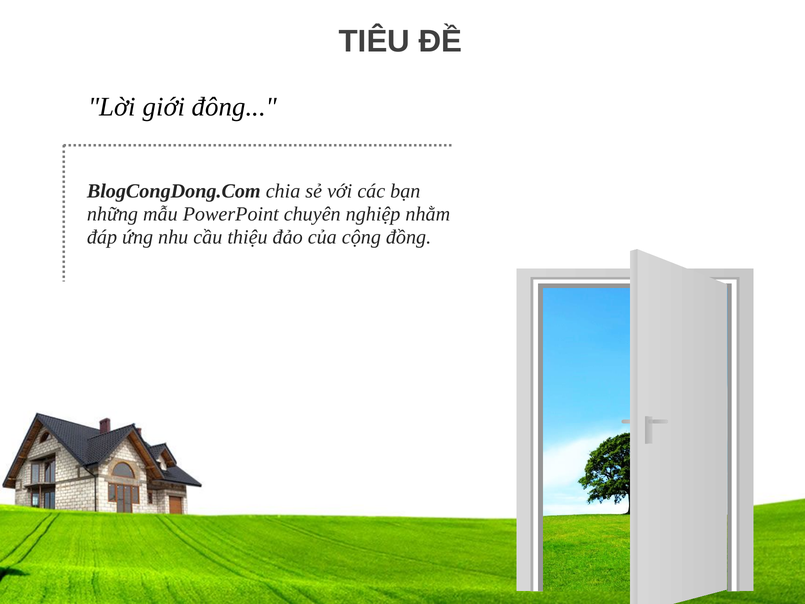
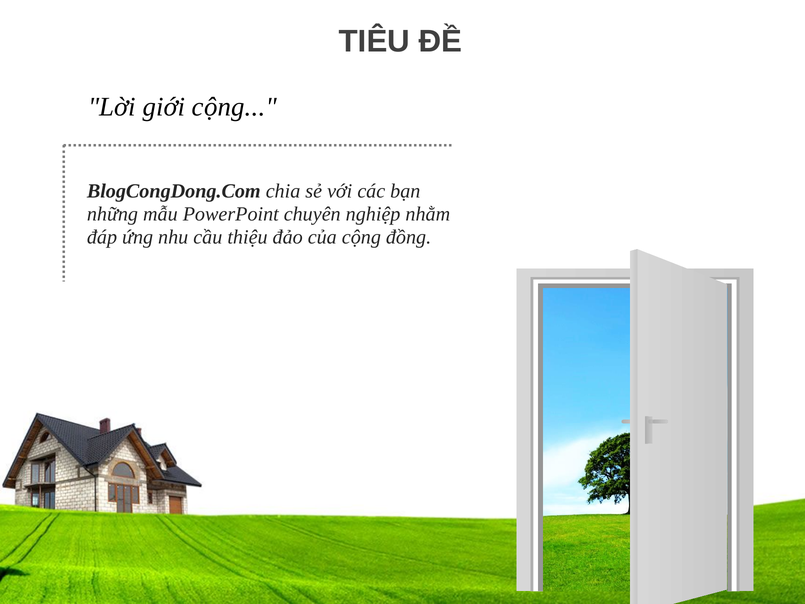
giới đông: đông -> cộng
